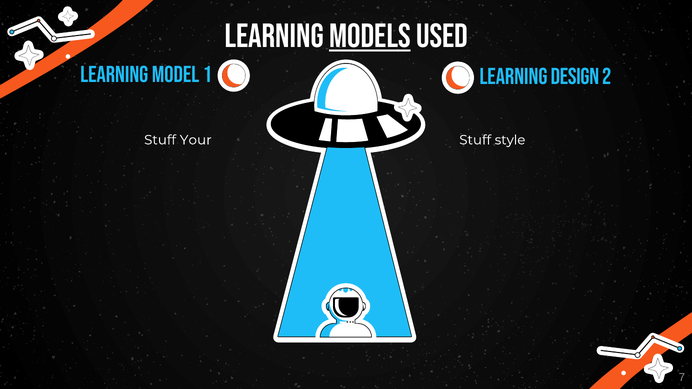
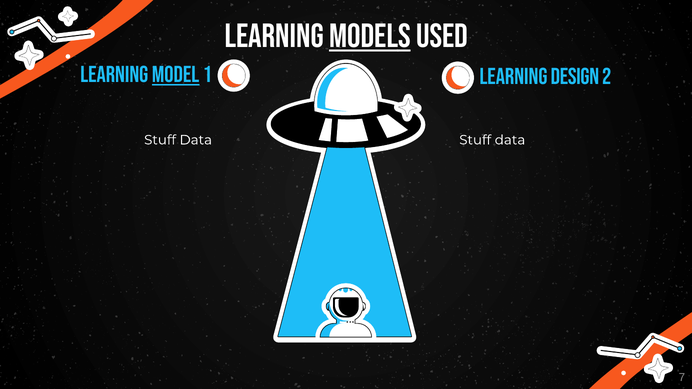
Model underline: none -> present
Your at (196, 140): Your -> Data
style at (510, 140): style -> data
